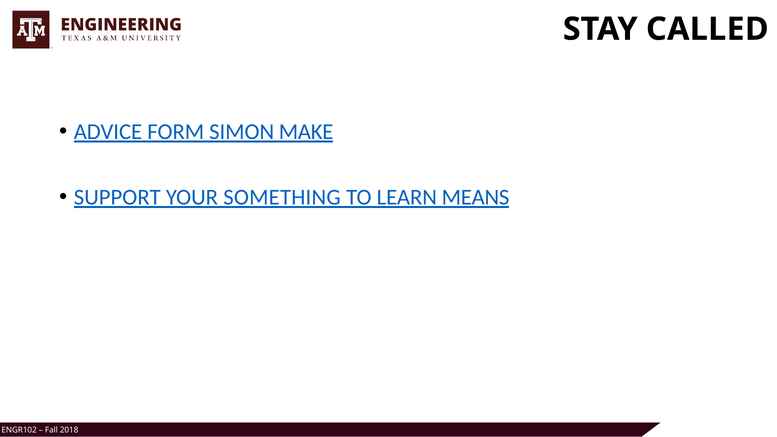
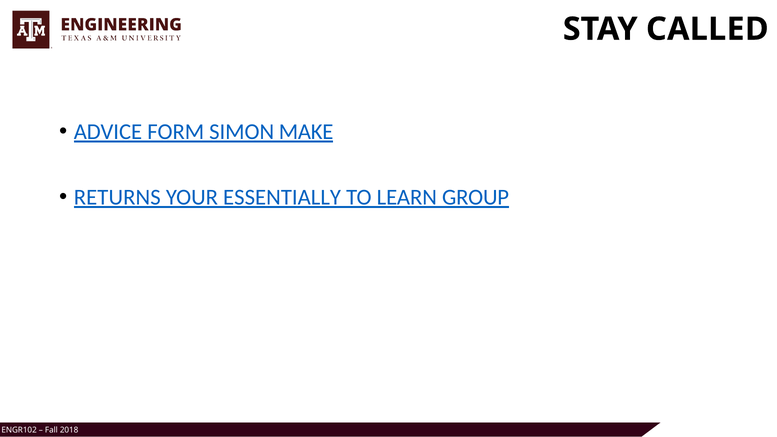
SUPPORT: SUPPORT -> RETURNS
SOMETHING: SOMETHING -> ESSENTIALLY
MEANS: MEANS -> GROUP
